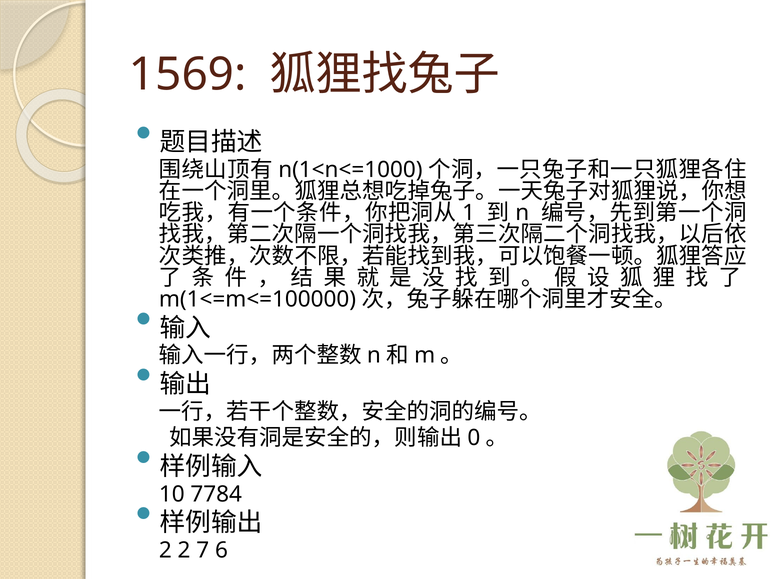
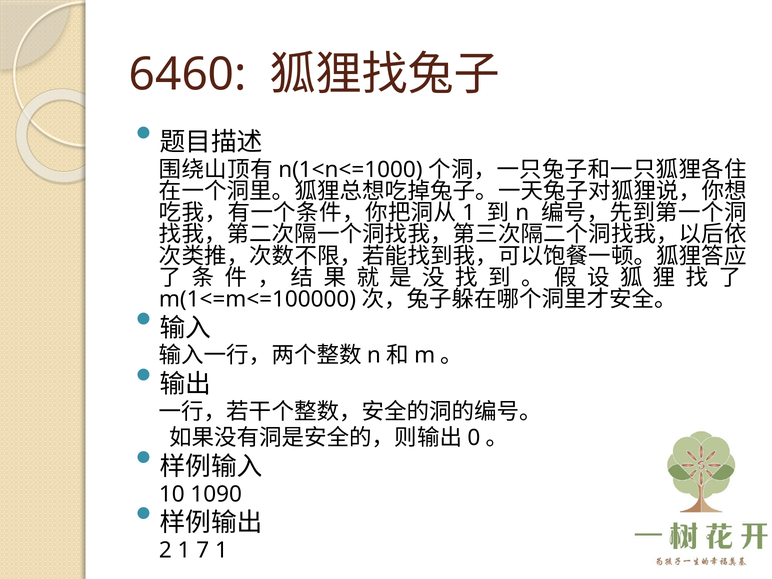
1569: 1569 -> 6460
7784: 7784 -> 1090
2 2: 2 -> 1
7 6: 6 -> 1
